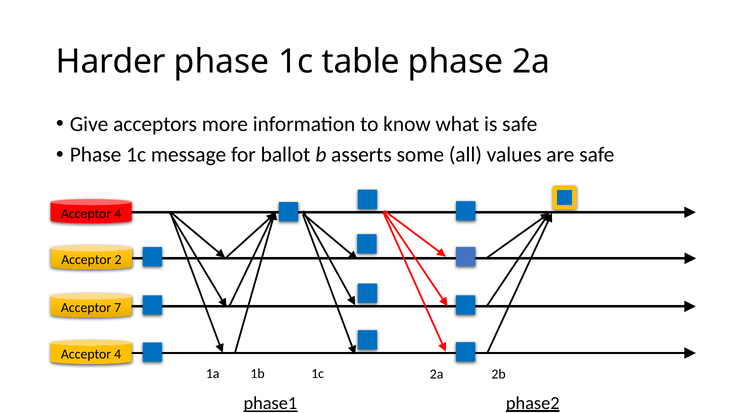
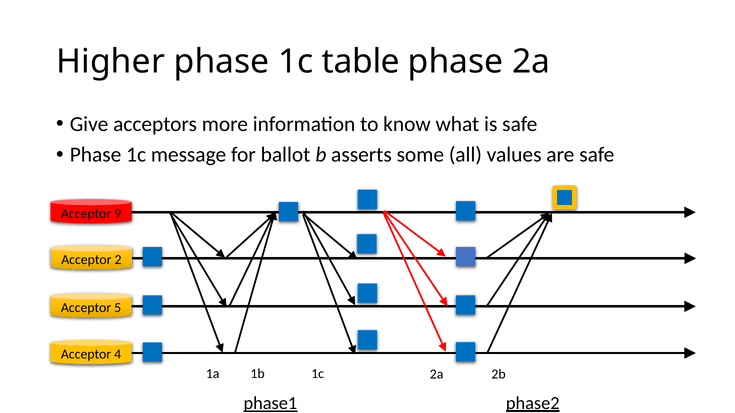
Harder: Harder -> Higher
4 at (118, 214): 4 -> 9
7: 7 -> 5
